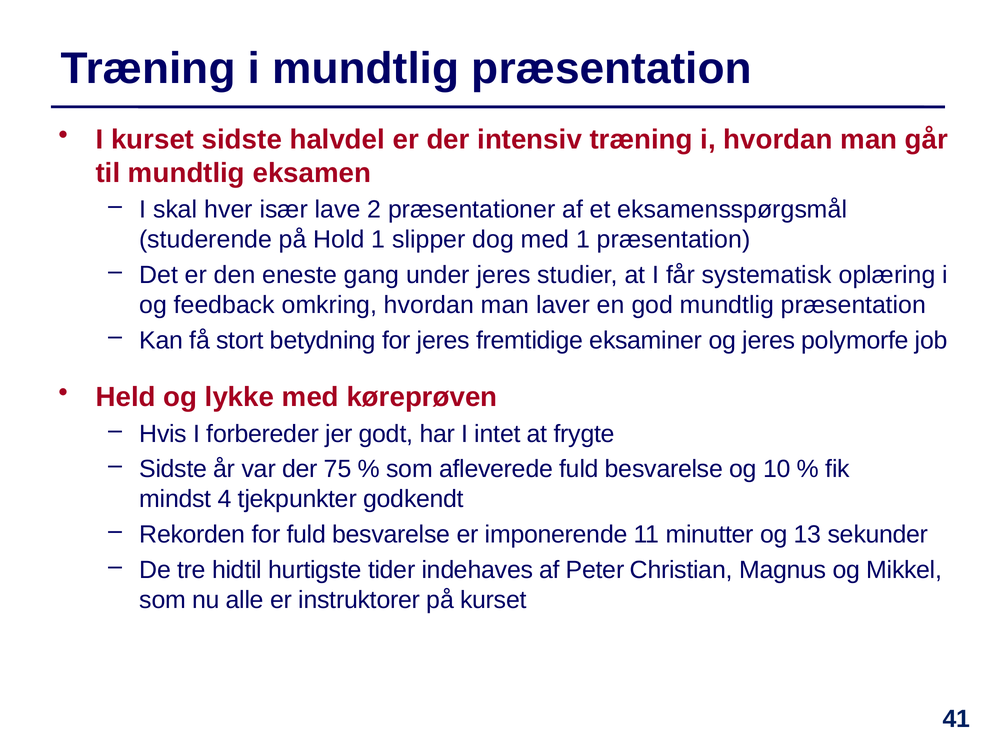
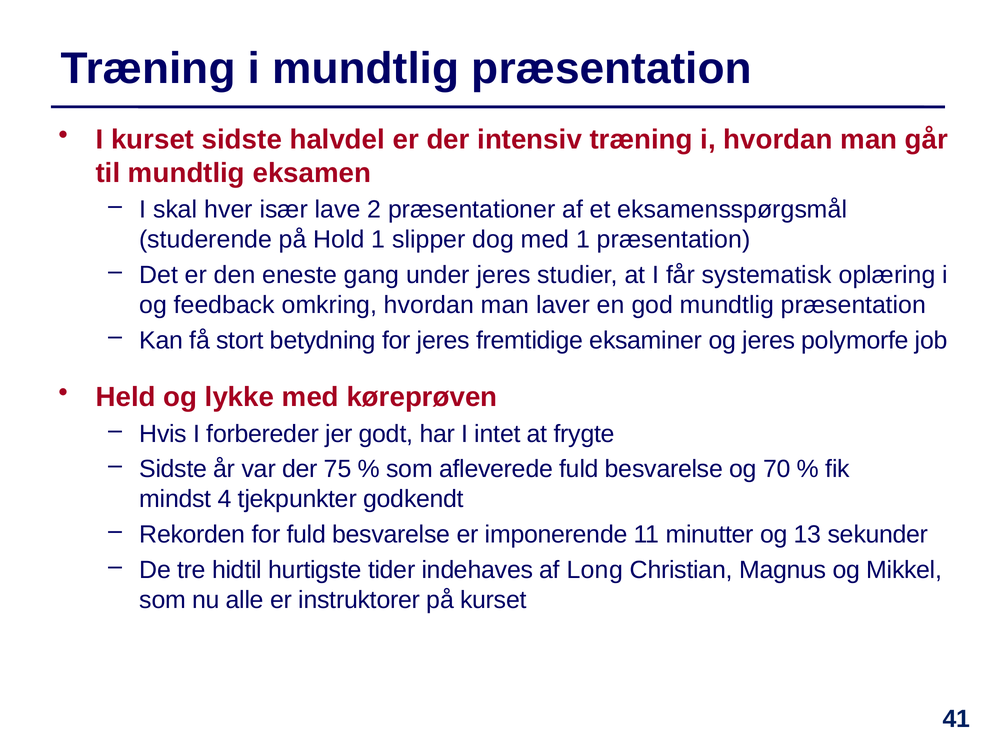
10: 10 -> 70
Peter: Peter -> Long
